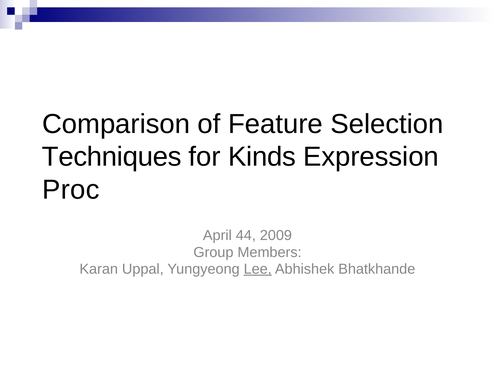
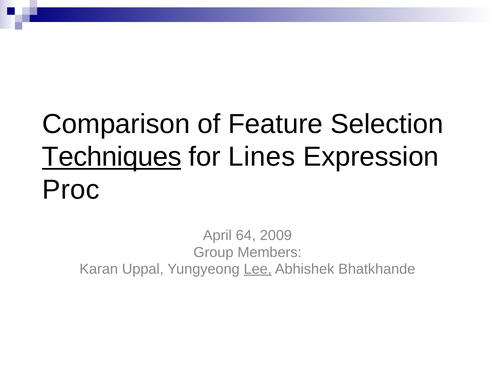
Techniques underline: none -> present
Kinds: Kinds -> Lines
44: 44 -> 64
